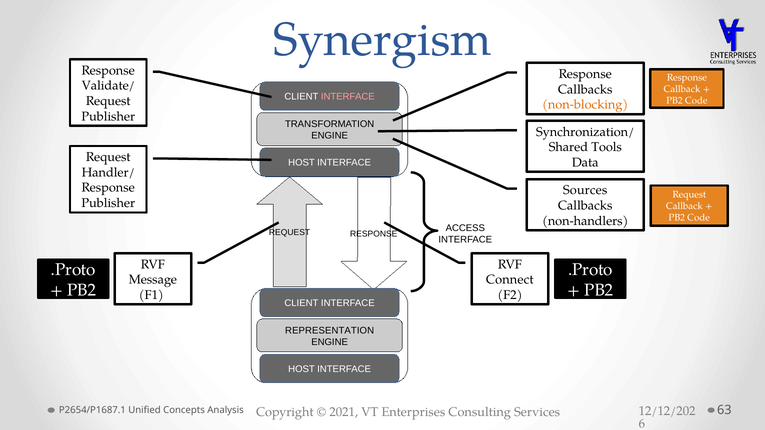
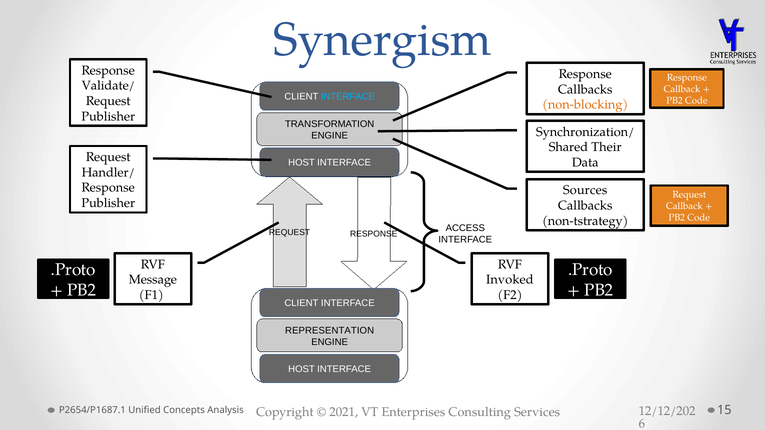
INTERFACE at (348, 97) colour: pink -> light blue
Tools: Tools -> Their
non-handlers: non-handlers -> non-tstrategy
Connect: Connect -> Invoked
63: 63 -> 15
